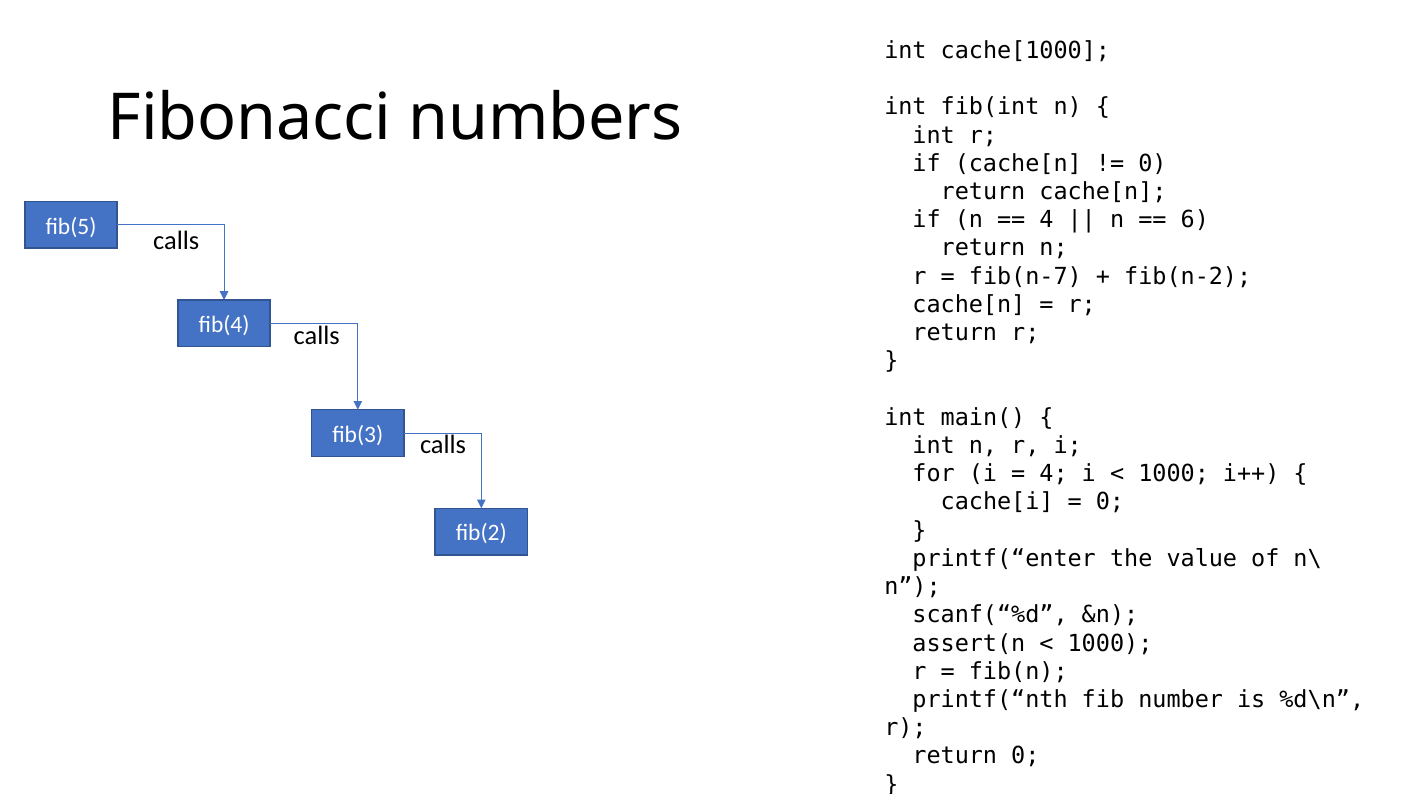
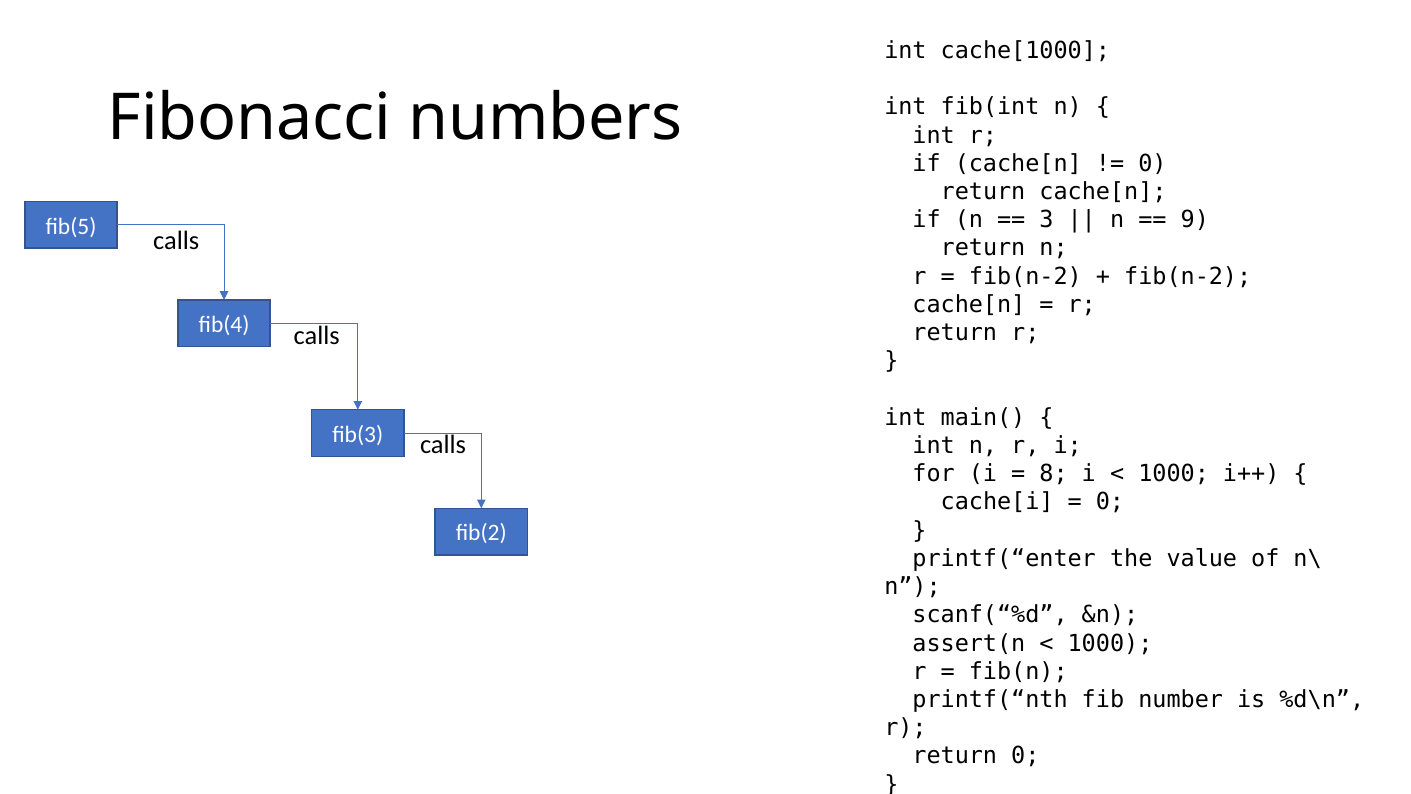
4 at (1046, 220): 4 -> 3
6: 6 -> 9
fib(n-7 at (1025, 276): fib(n-7 -> fib(n-2
4 at (1054, 474): 4 -> 8
